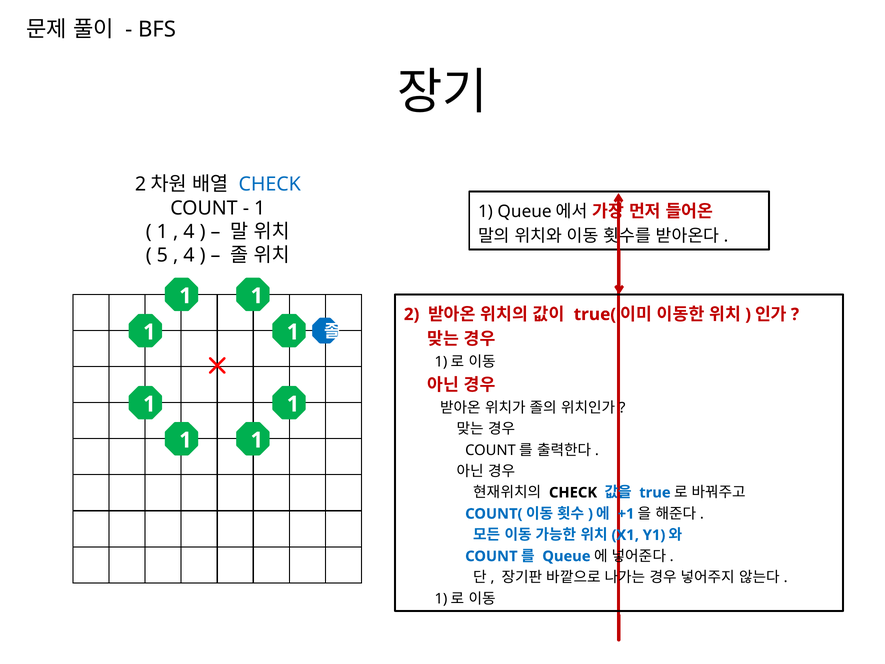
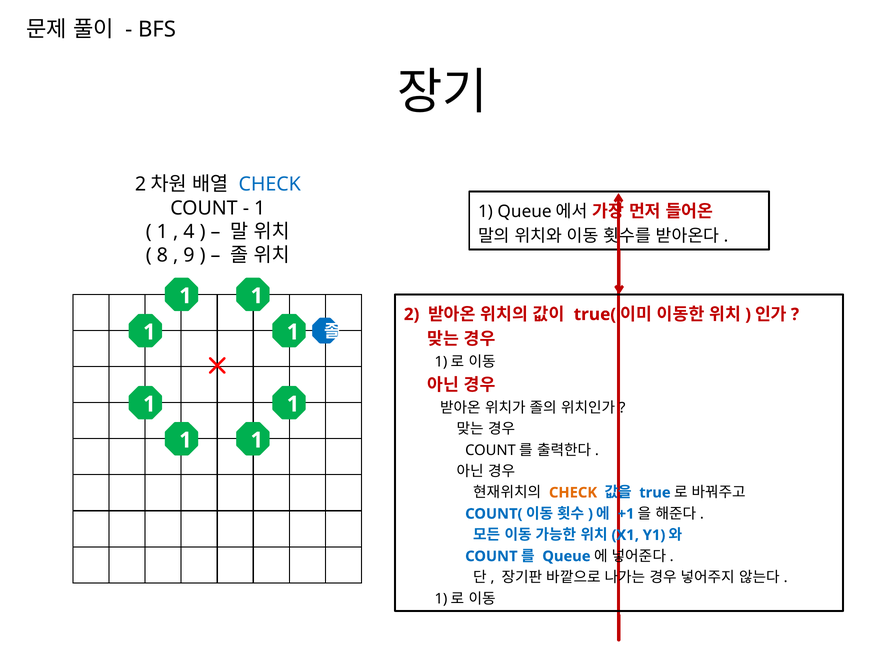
5: 5 -> 8
4 at (189, 255): 4 -> 9
CHECK at (573, 492) colour: black -> orange
